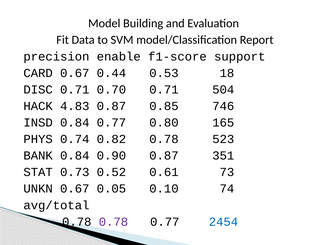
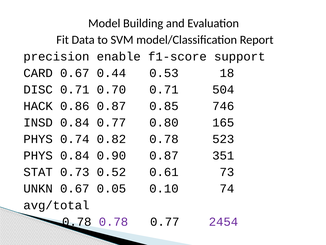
4.83: 4.83 -> 0.86
BANK at (38, 155): BANK -> PHYS
2454 colour: blue -> purple
